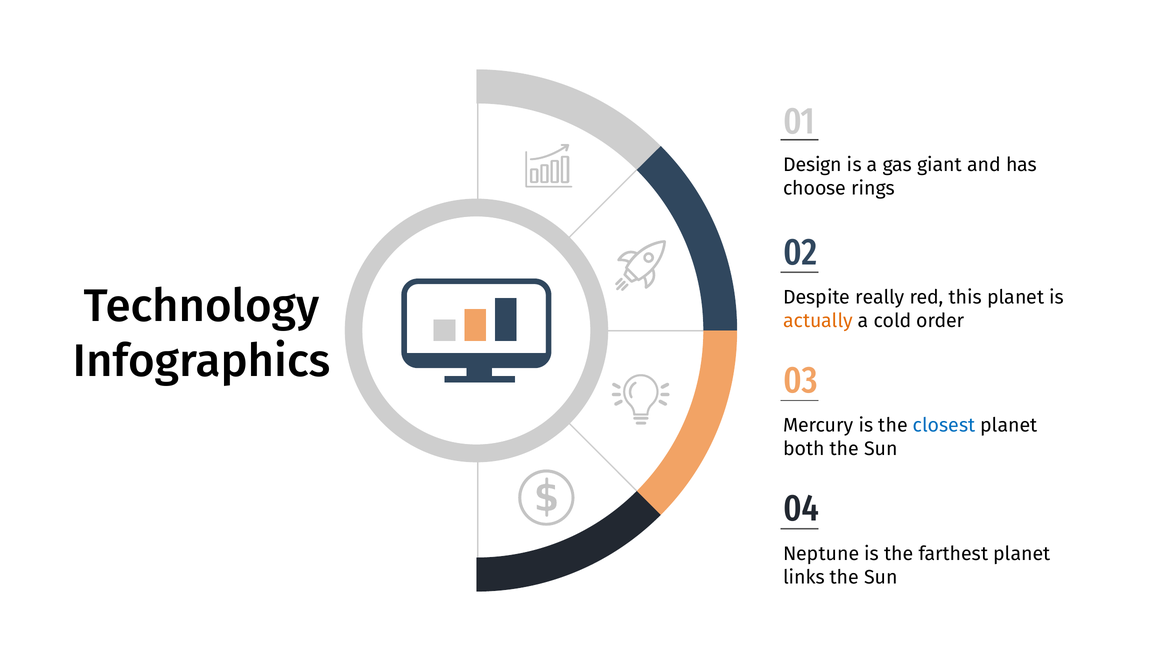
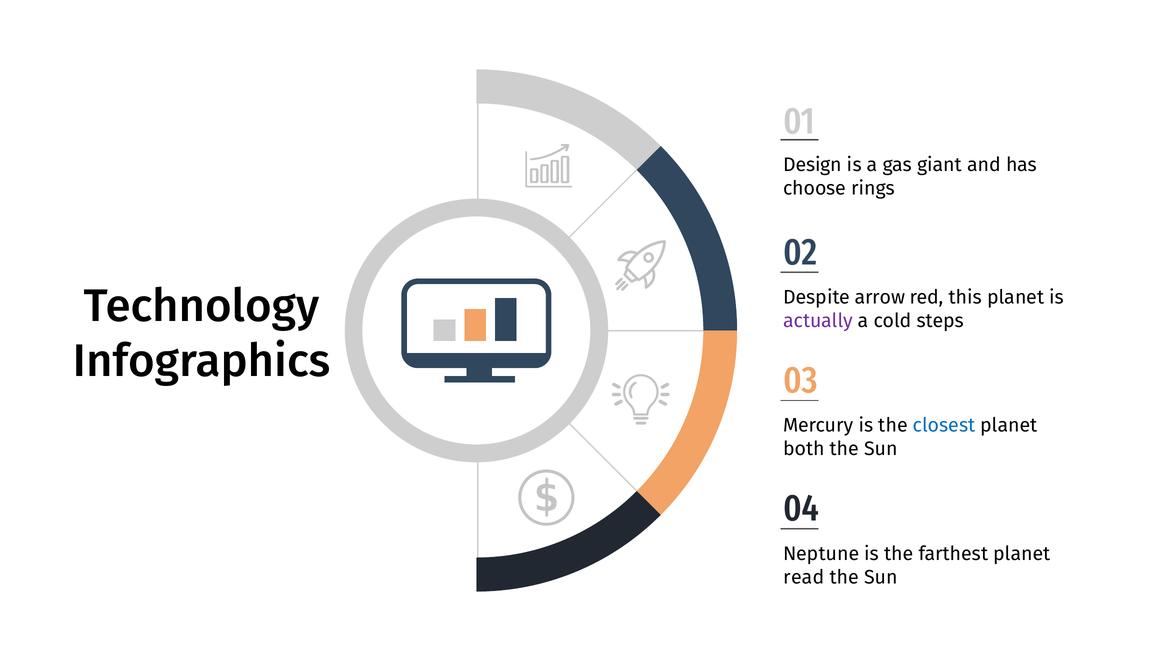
really: really -> arrow
actually colour: orange -> purple
order: order -> steps
links: links -> read
